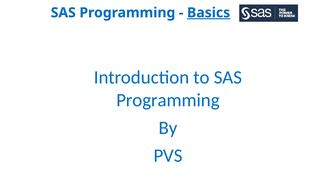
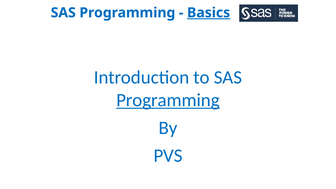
Programming at (168, 100) underline: none -> present
